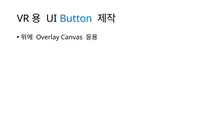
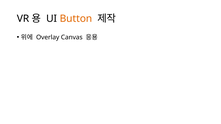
Button colour: blue -> orange
